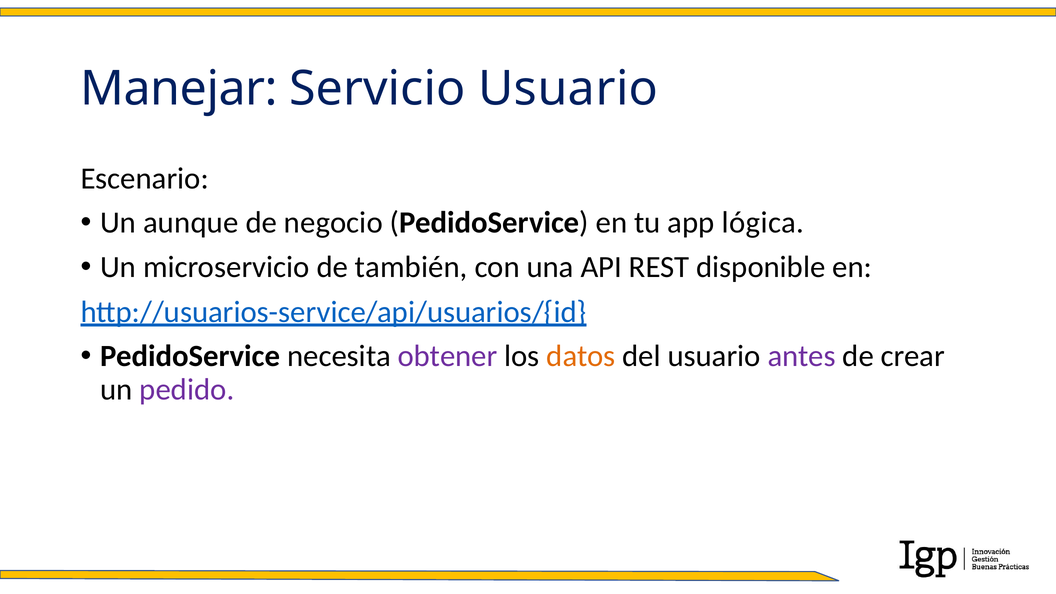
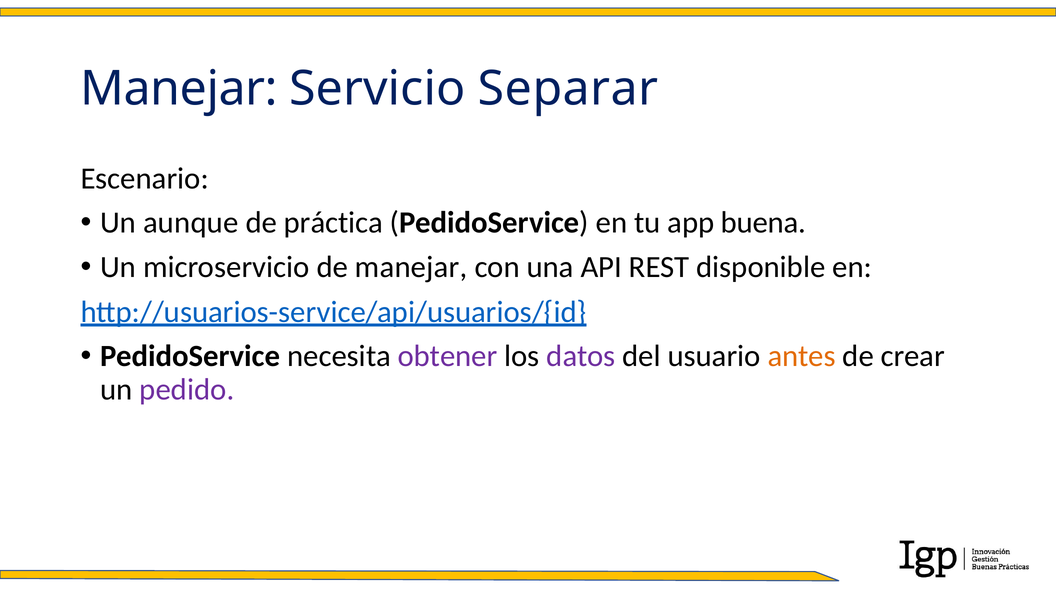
Servicio Usuario: Usuario -> Separar
negocio: negocio -> práctica
lógica: lógica -> buena
de también: también -> manejar
datos colour: orange -> purple
antes colour: purple -> orange
